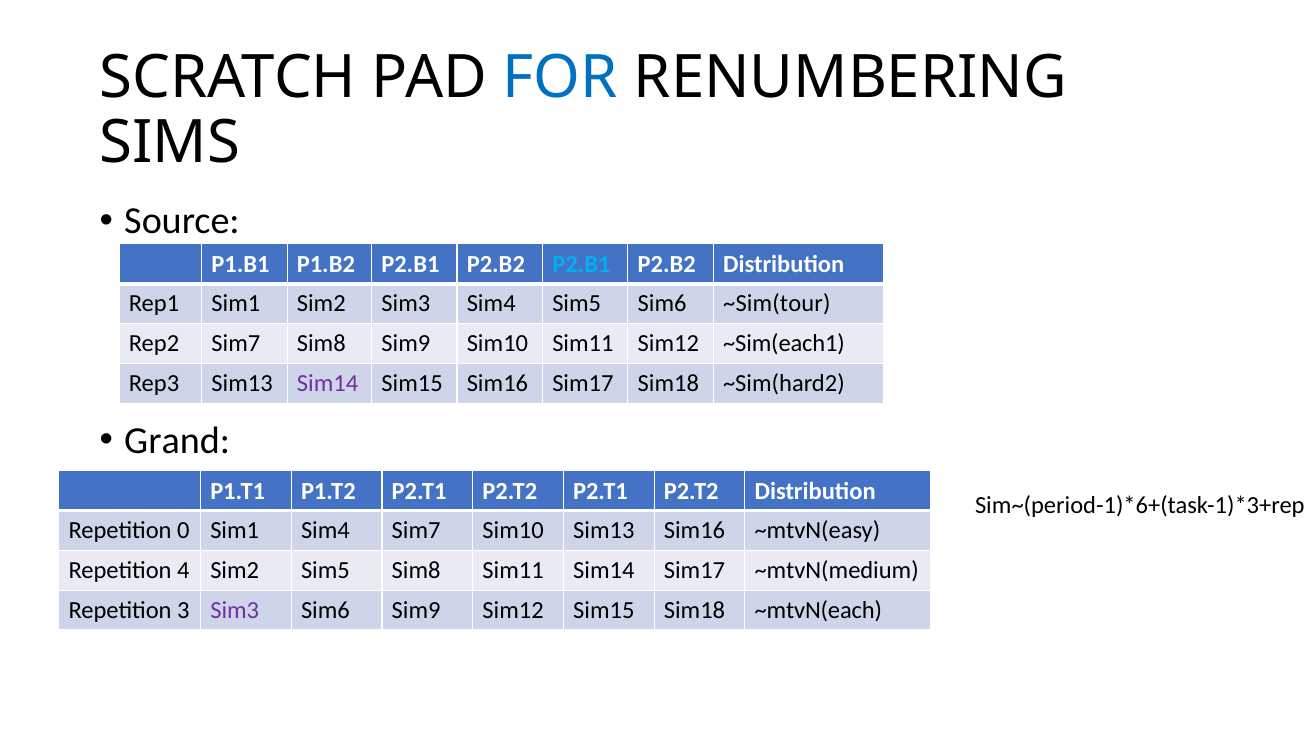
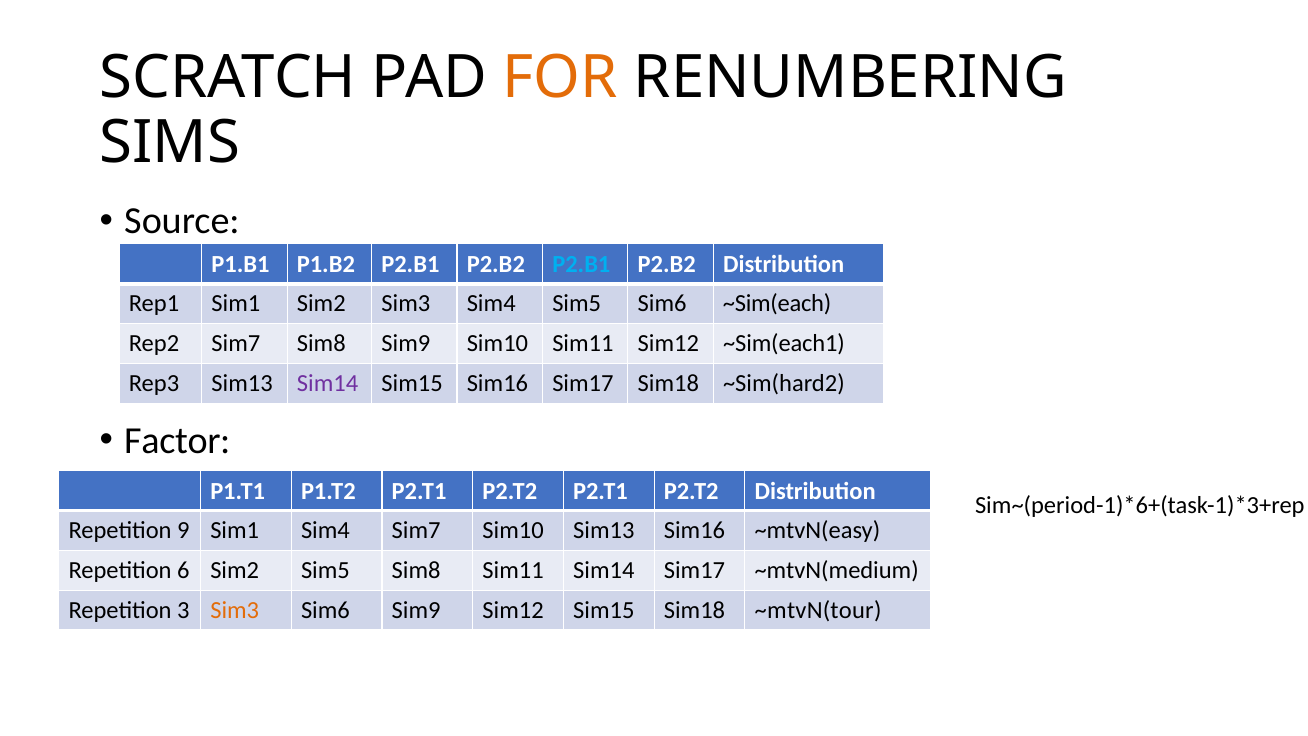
FOR colour: blue -> orange
~Sim(tour: ~Sim(tour -> ~Sim(each
Grand: Grand -> Factor
0: 0 -> 9
4: 4 -> 6
Sim3 at (235, 610) colour: purple -> orange
~mtvN(each: ~mtvN(each -> ~mtvN(tour
